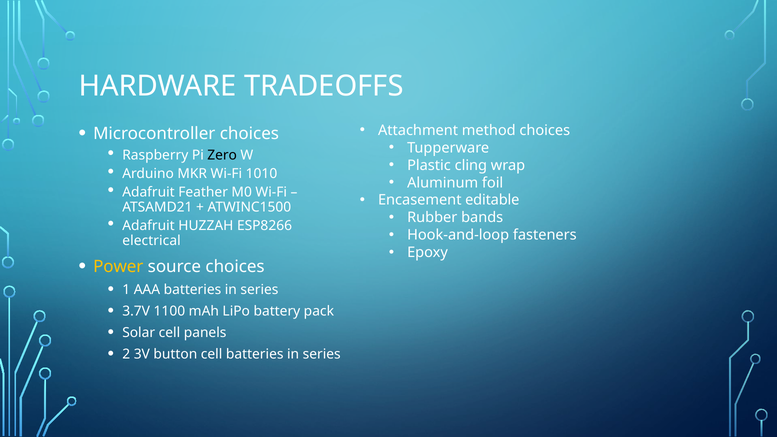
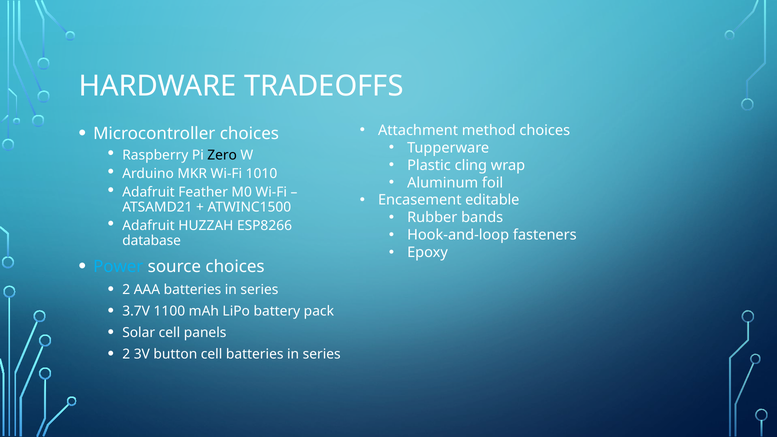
electrical: electrical -> database
Power colour: yellow -> light blue
1 at (126, 290): 1 -> 2
